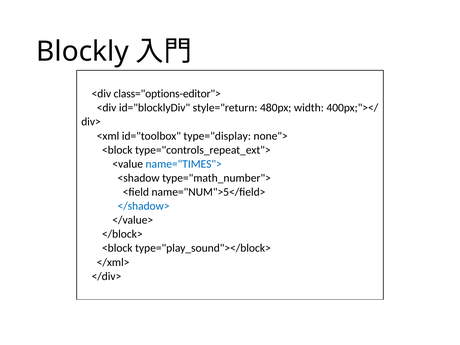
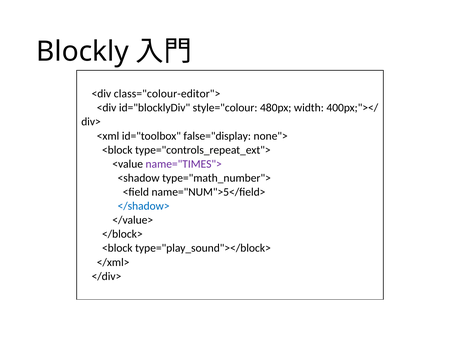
class="options-editor">: class="options-editor"> -> class="colour-editor">
style="return: style="return -> style="colour
type="display: type="display -> false="display
name="TIMES"> colour: blue -> purple
